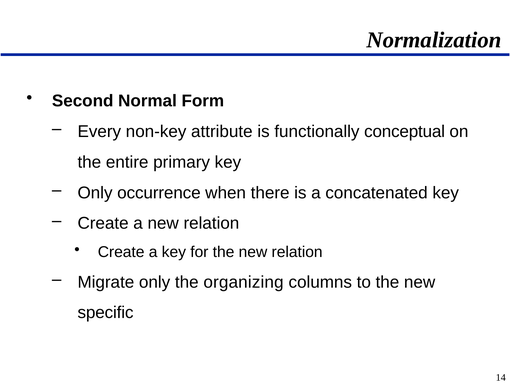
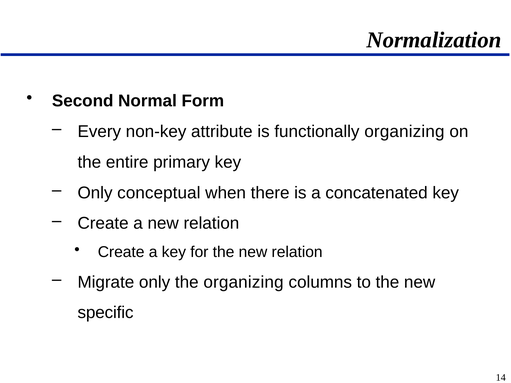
functionally conceptual: conceptual -> organizing
occurrence: occurrence -> conceptual
